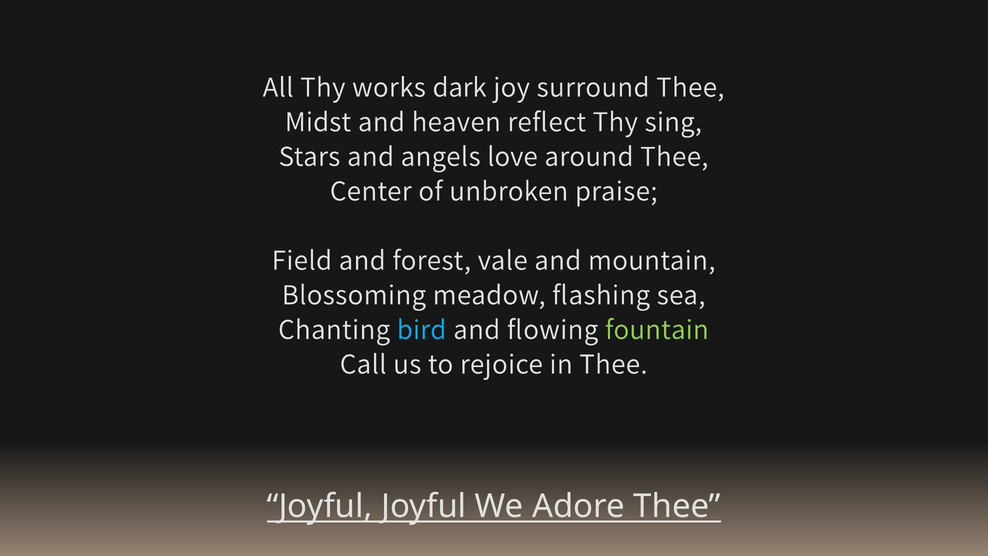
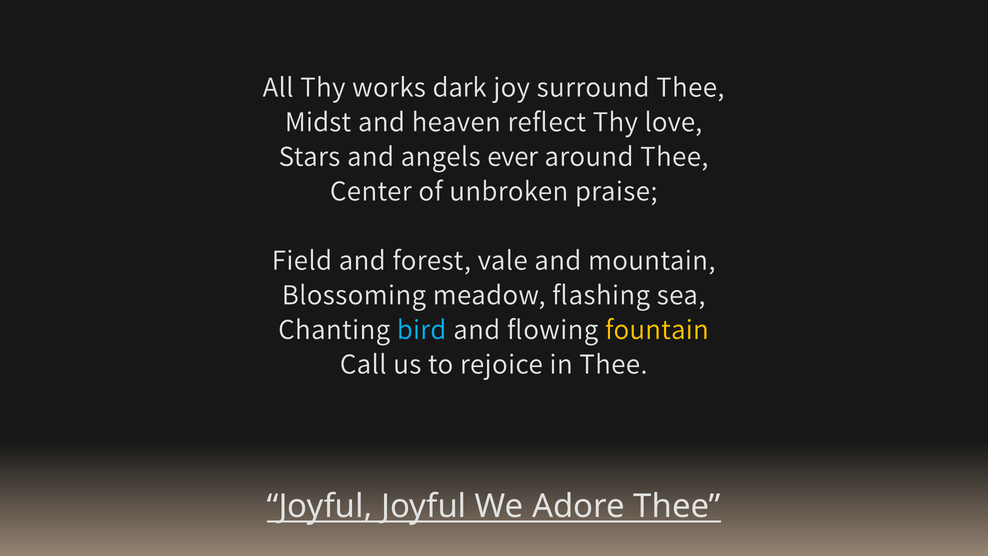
sing: sing -> love
love: love -> ever
fountain colour: light green -> yellow
